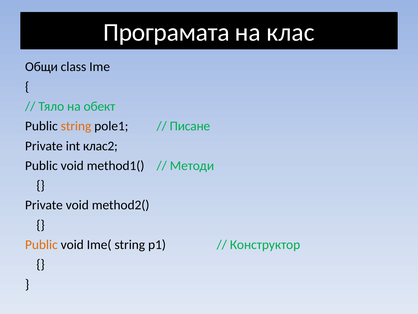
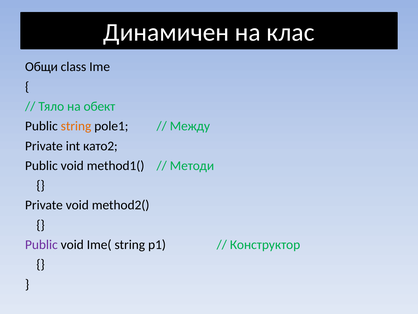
Програмата: Програмата -> Динамичен
Писане: Писане -> Между
клас2: клас2 -> като2
Public at (41, 244) colour: orange -> purple
